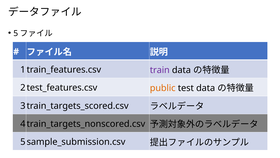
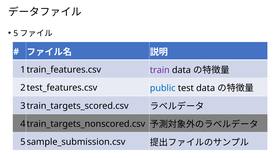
public colour: orange -> blue
